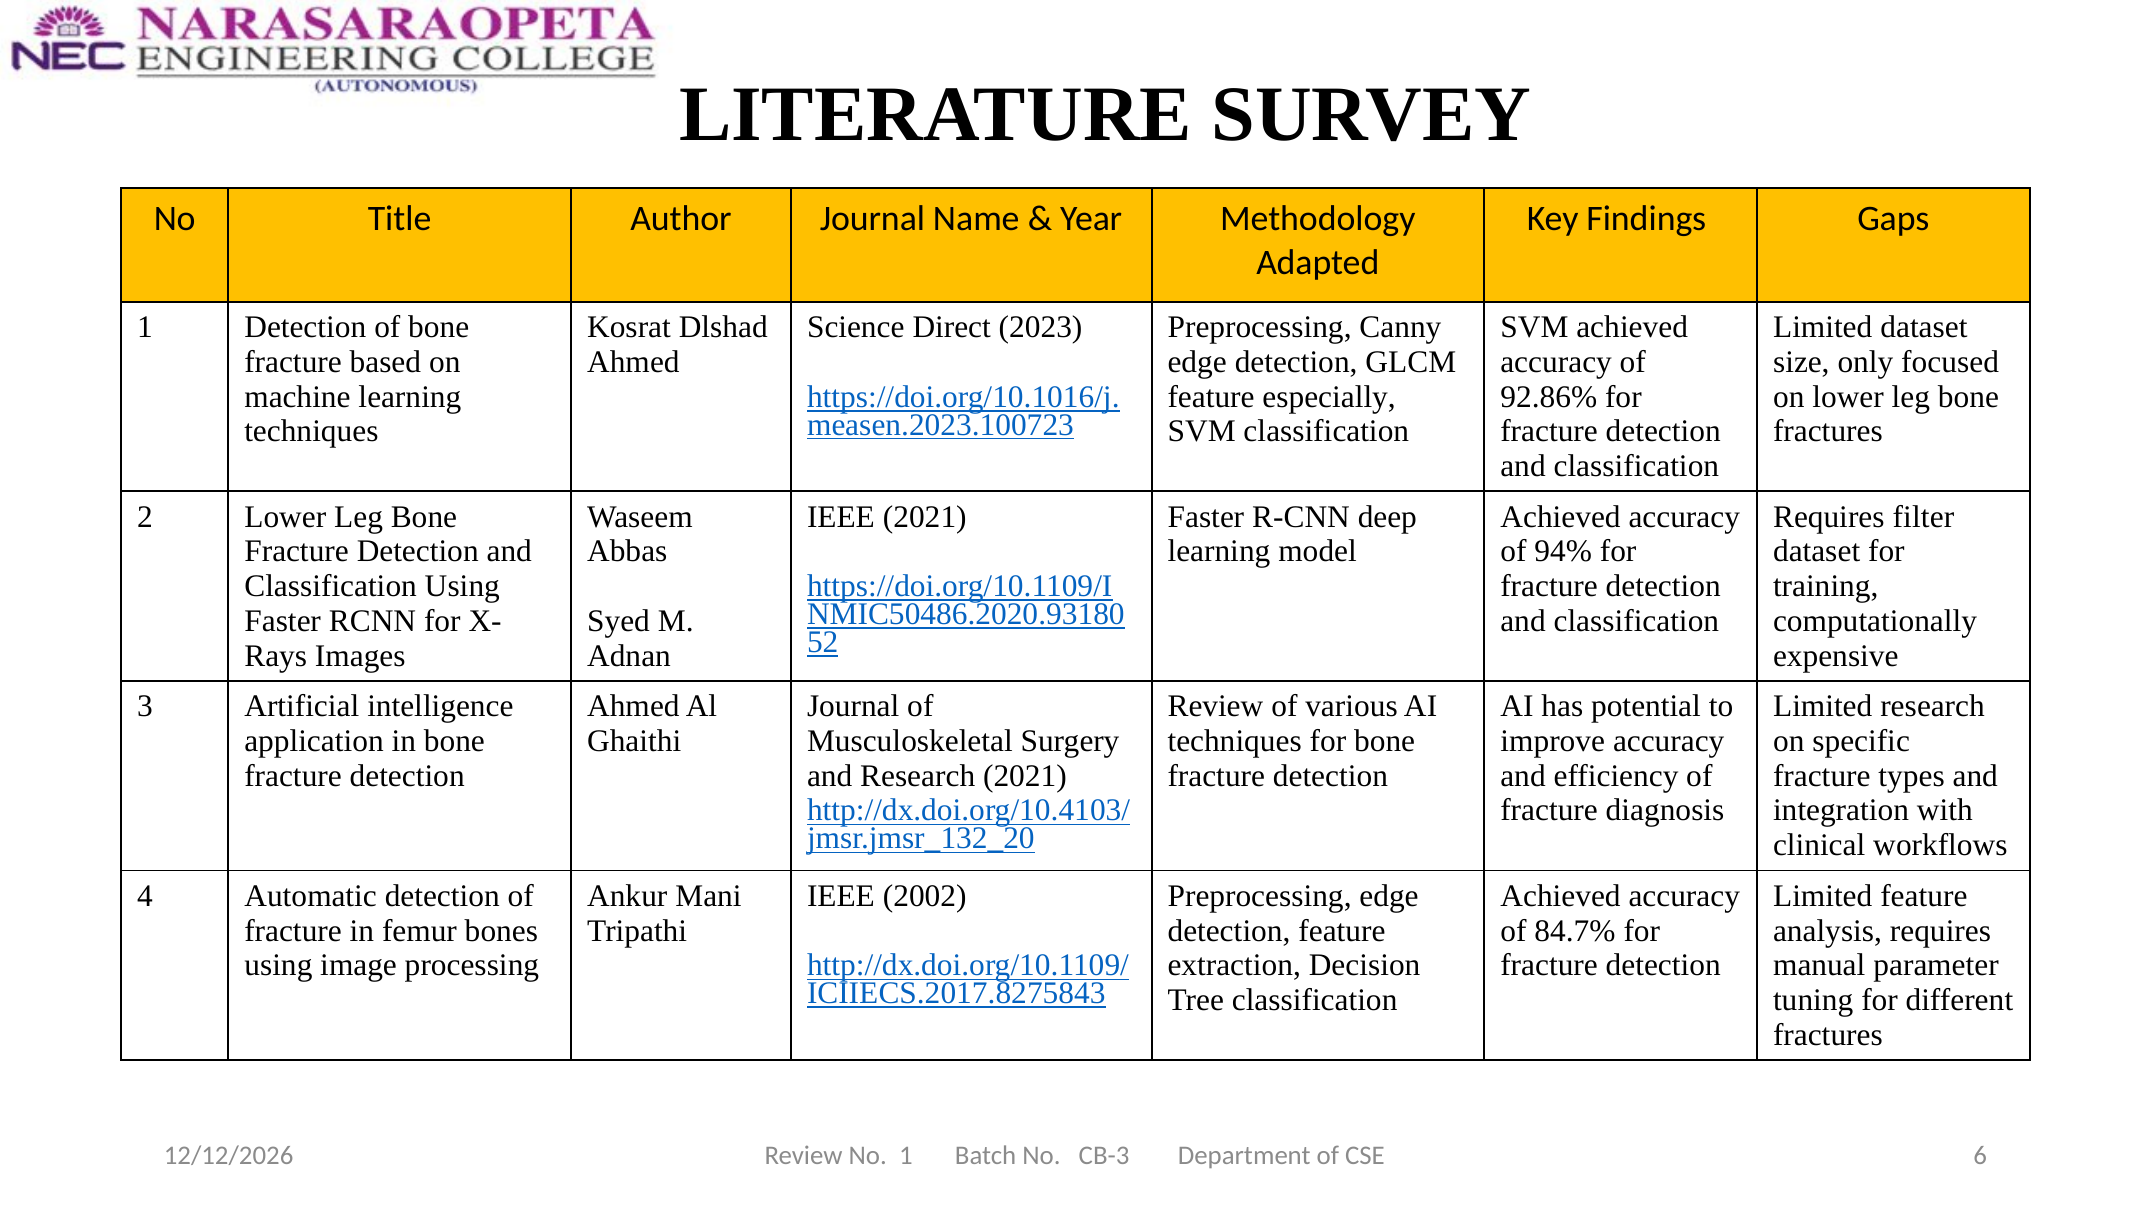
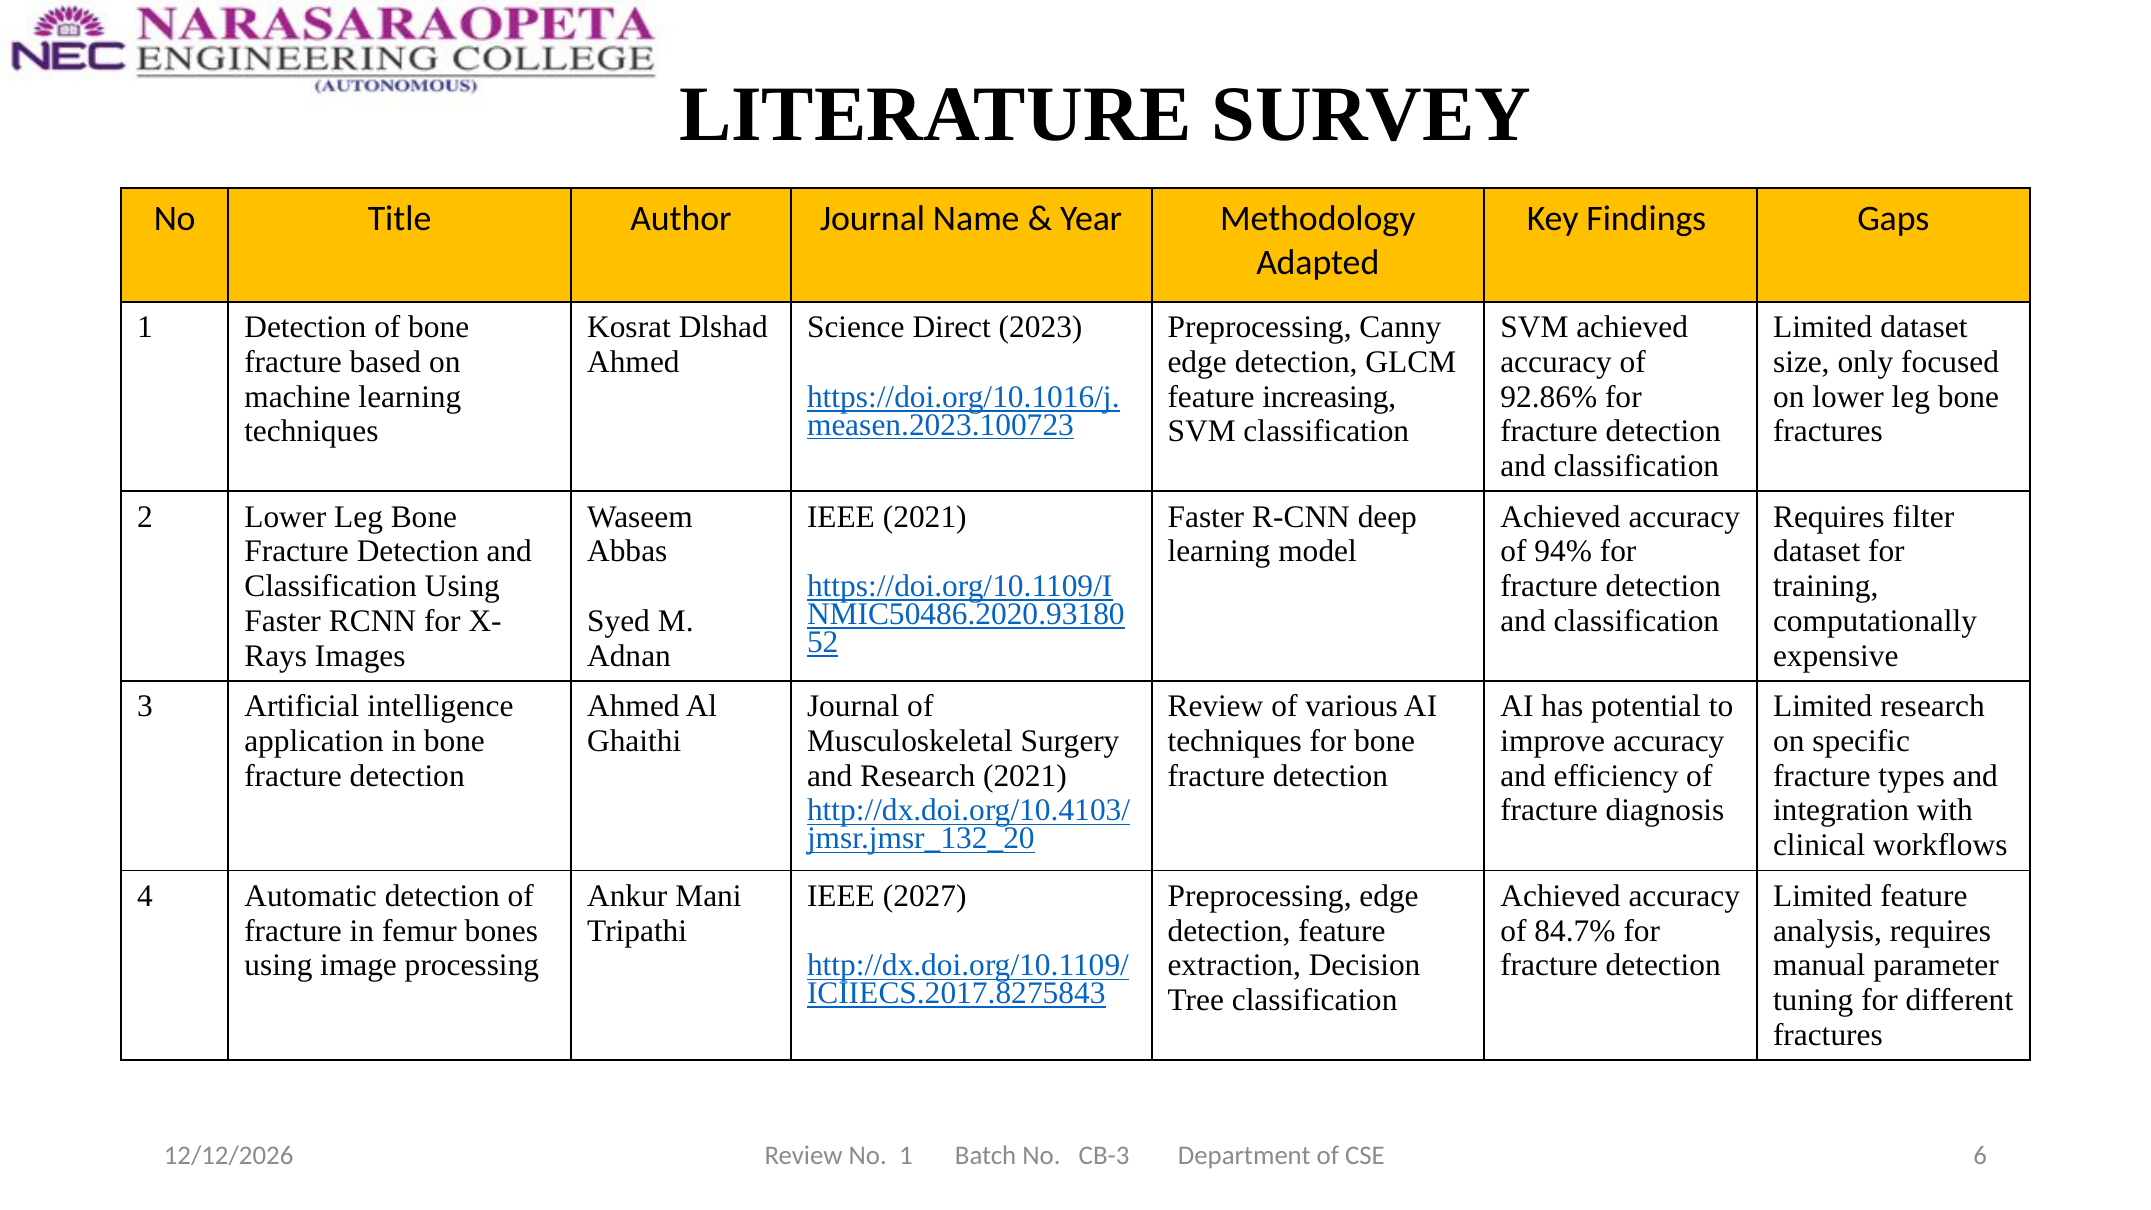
especially: especially -> increasing
2002: 2002 -> 2027
